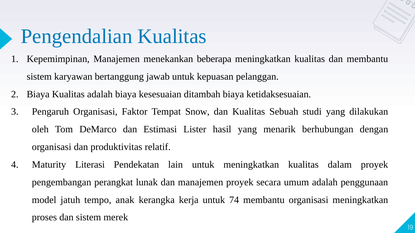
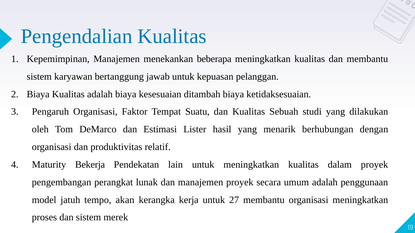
Snow: Snow -> Suatu
Literasi: Literasi -> Bekerja
anak: anak -> akan
74: 74 -> 27
